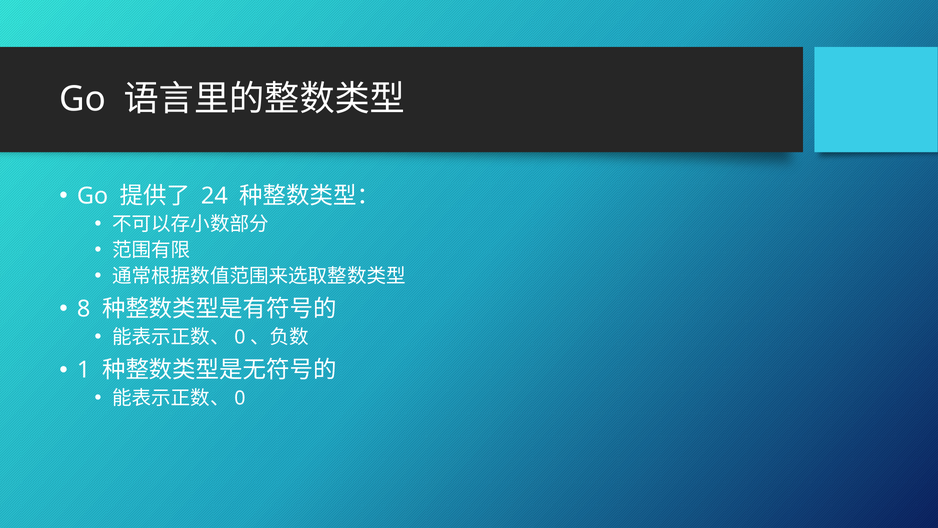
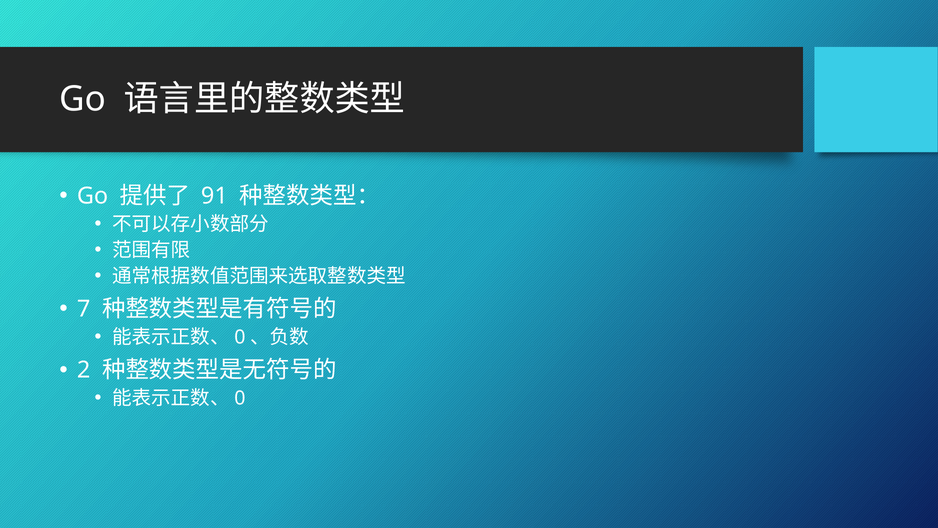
24: 24 -> 91
8: 8 -> 7
1: 1 -> 2
